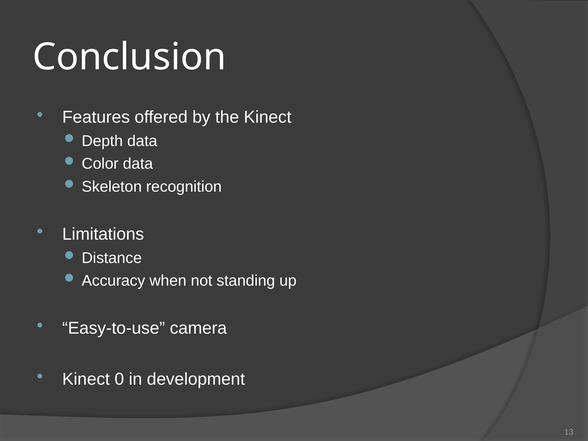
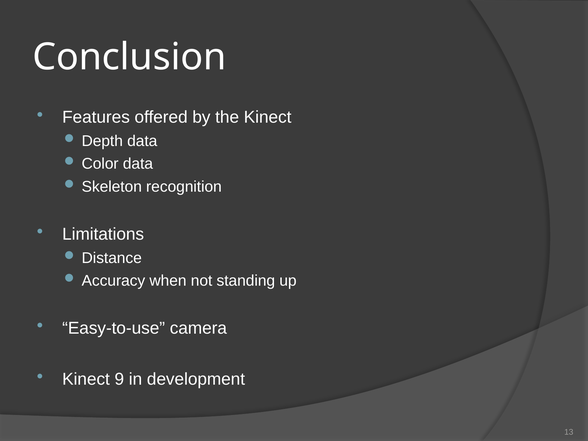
0: 0 -> 9
